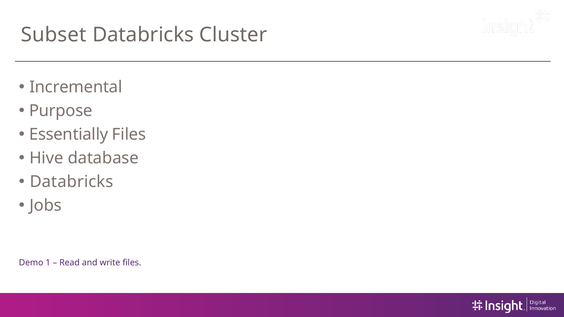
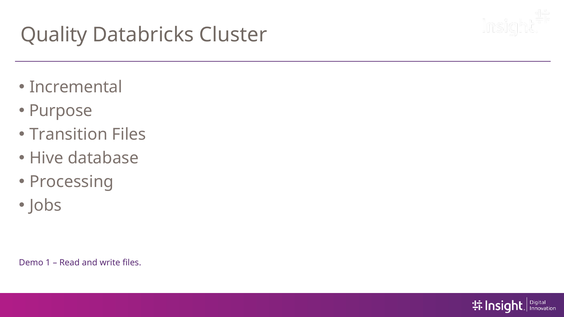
Subset: Subset -> Quality
Essentially: Essentially -> Transition
Databricks at (71, 182): Databricks -> Processing
